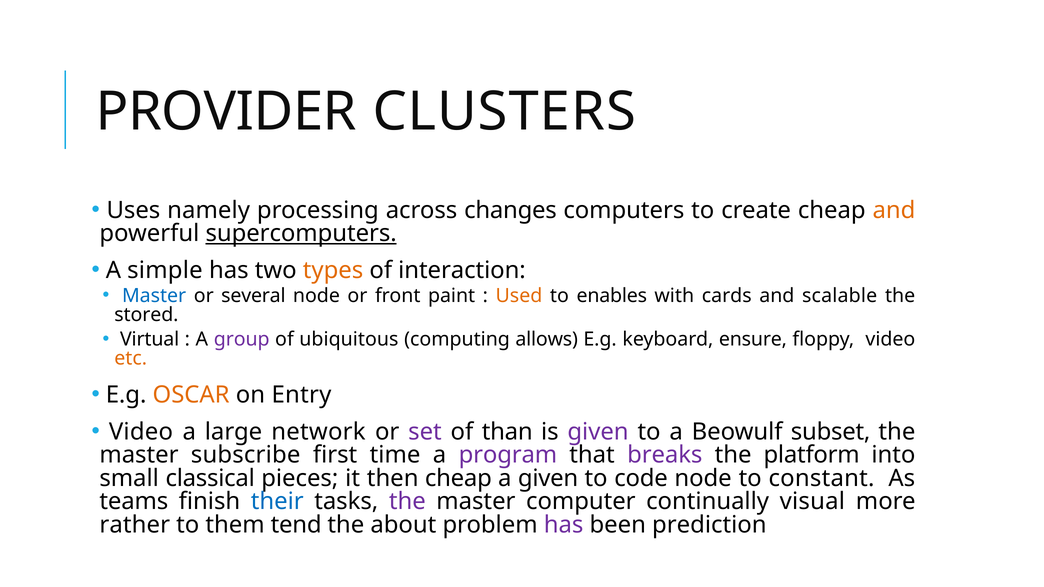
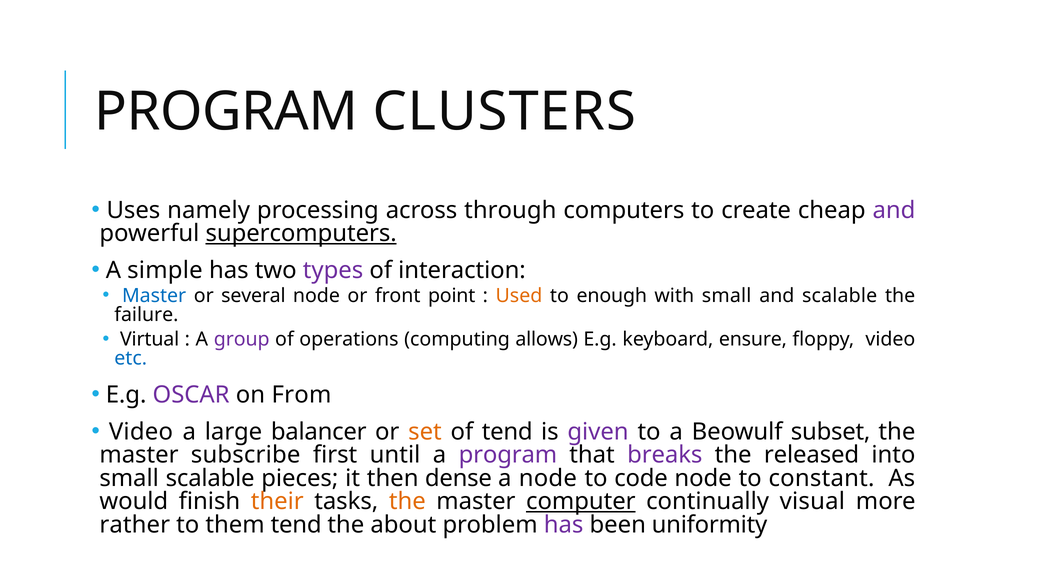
PROVIDER at (226, 112): PROVIDER -> PROGRAM
changes: changes -> through
and at (894, 210) colour: orange -> purple
types colour: orange -> purple
paint: paint -> point
enables: enables -> enough
with cards: cards -> small
stored: stored -> failure
ubiquitous: ubiquitous -> operations
etc colour: orange -> blue
OSCAR colour: orange -> purple
Entry: Entry -> From
network: network -> balancer
set colour: purple -> orange
of than: than -> tend
time: time -> until
platform: platform -> released
small classical: classical -> scalable
then cheap: cheap -> dense
a given: given -> node
teams: teams -> would
their colour: blue -> orange
the at (407, 502) colour: purple -> orange
computer underline: none -> present
prediction: prediction -> uniformity
